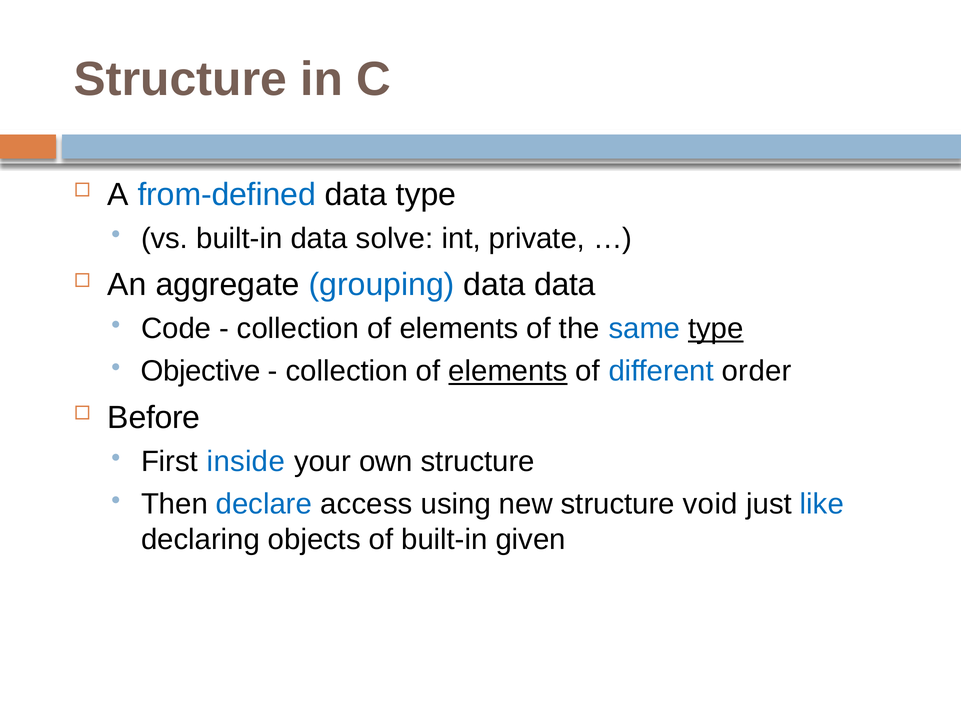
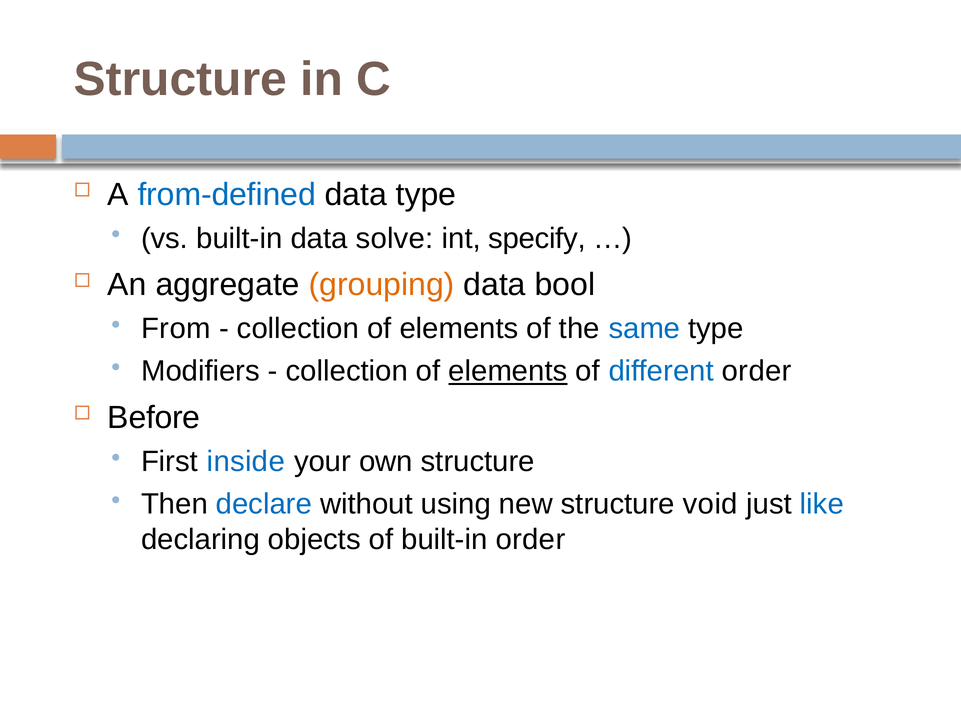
private: private -> specify
grouping colour: blue -> orange
data data: data -> bool
Code: Code -> From
type at (716, 329) underline: present -> none
Objective: Objective -> Modifiers
access: access -> without
built-in given: given -> order
